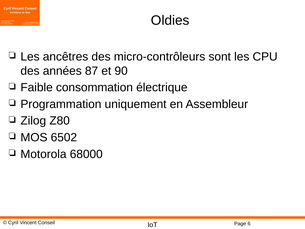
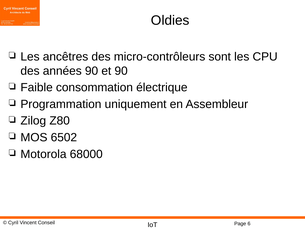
années 87: 87 -> 90
